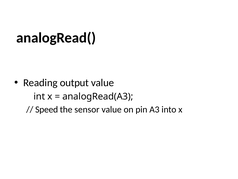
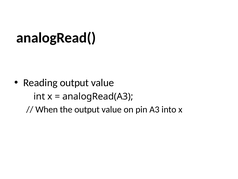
Speed: Speed -> When
the sensor: sensor -> output
